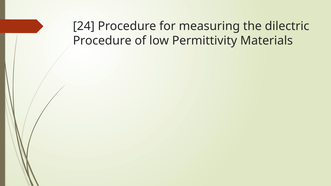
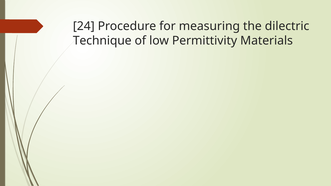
Procedure at (102, 41): Procedure -> Technique
